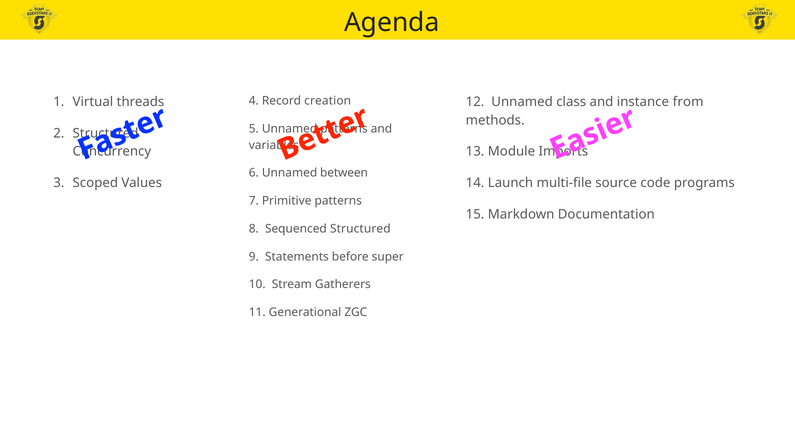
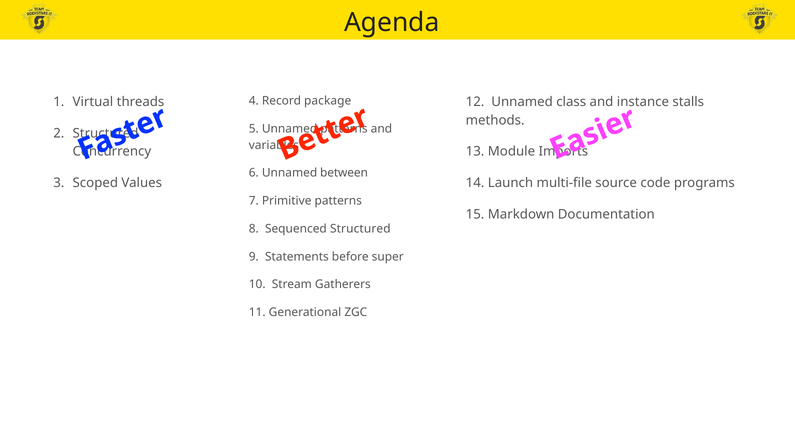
creation: creation -> package
from: from -> stalls
